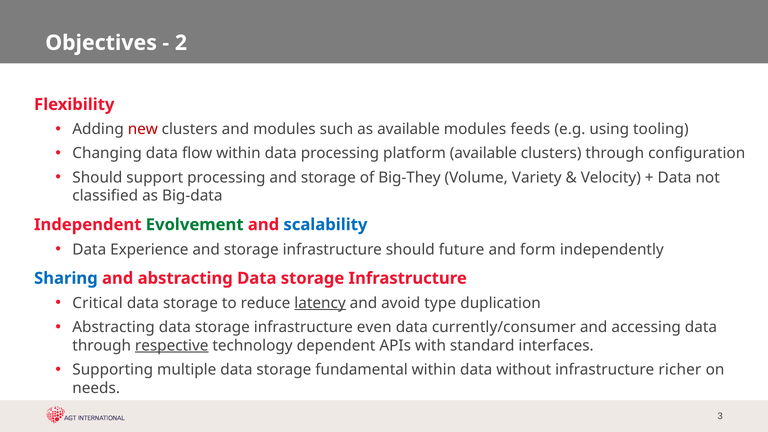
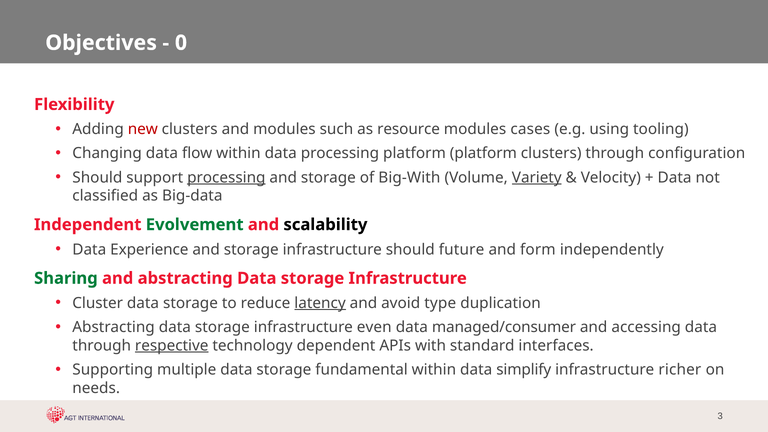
2: 2 -> 0
as available: available -> resource
feeds: feeds -> cases
platform available: available -> platform
processing at (226, 177) underline: none -> present
Big-They: Big-They -> Big-With
Variety underline: none -> present
scalability colour: blue -> black
Sharing colour: blue -> green
Critical: Critical -> Cluster
currently/consumer: currently/consumer -> managed/consumer
without: without -> simplify
